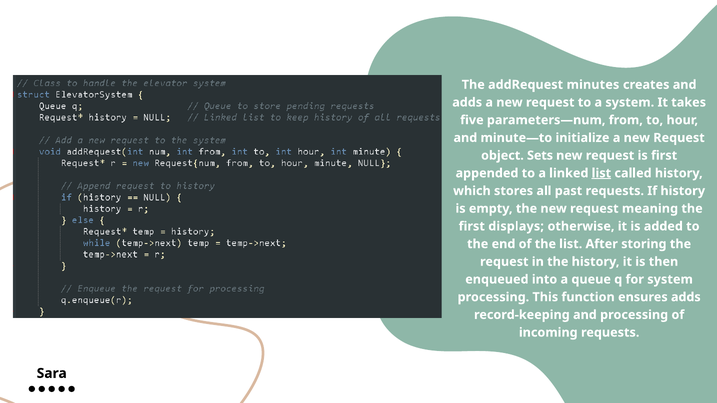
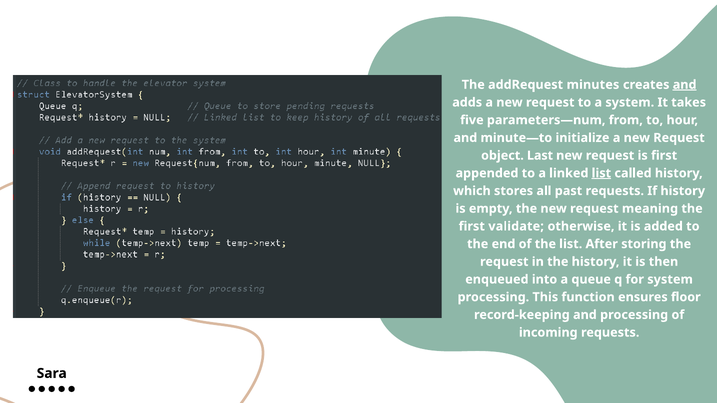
and at (685, 85) underline: none -> present
Sets: Sets -> Last
displays: displays -> validate
ensures adds: adds -> floor
